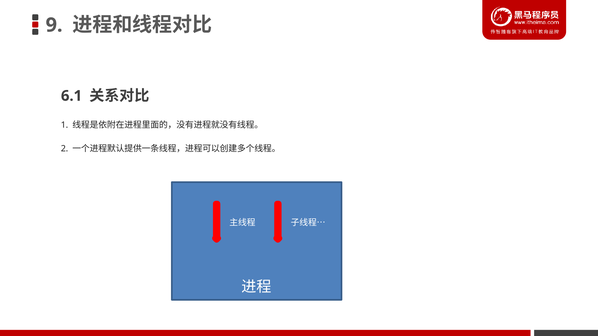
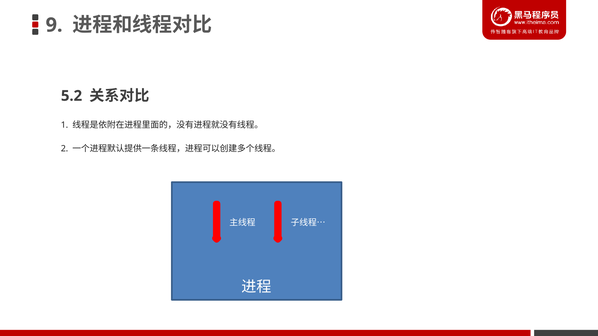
6.1: 6.1 -> 5.2
